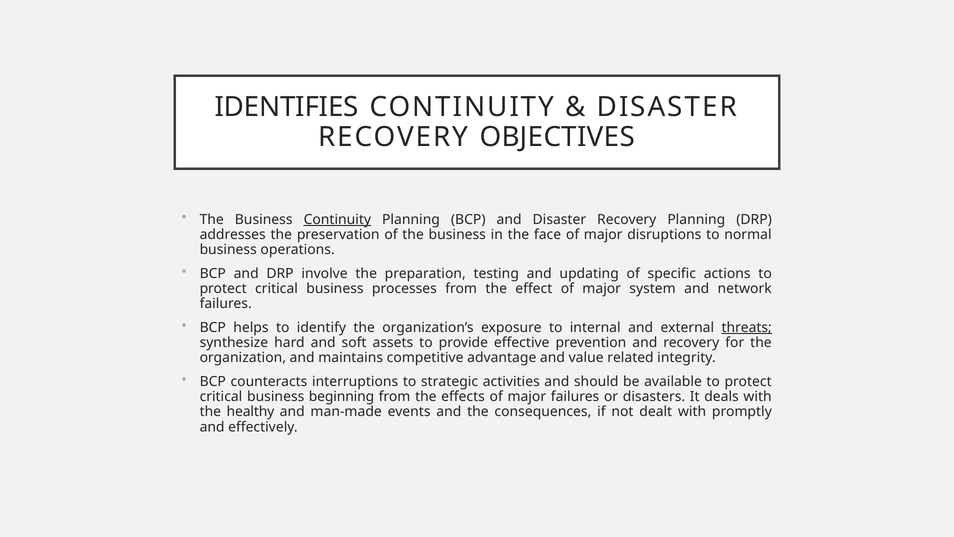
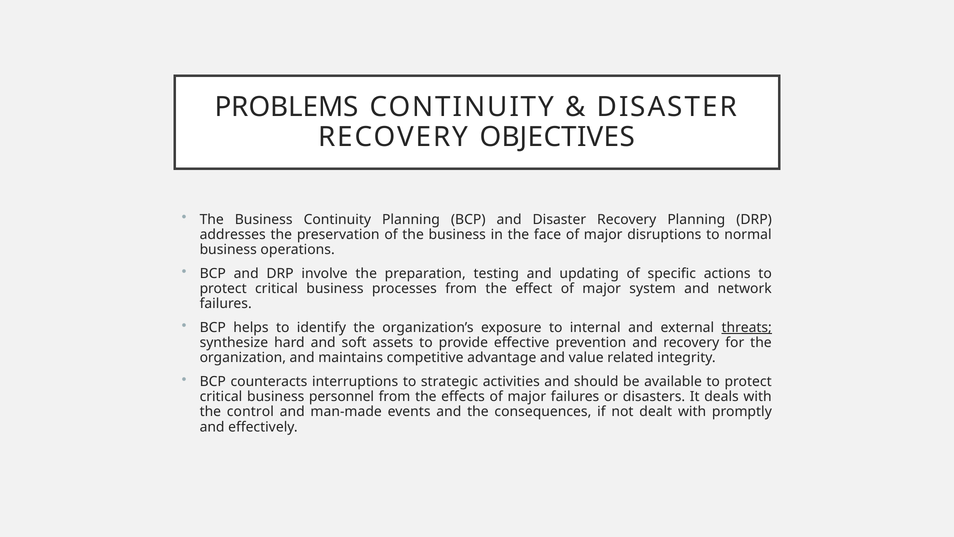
IDENTIFIES: IDENTIFIES -> PROBLEMS
Continuity at (337, 219) underline: present -> none
beginning: beginning -> personnel
healthy: healthy -> control
